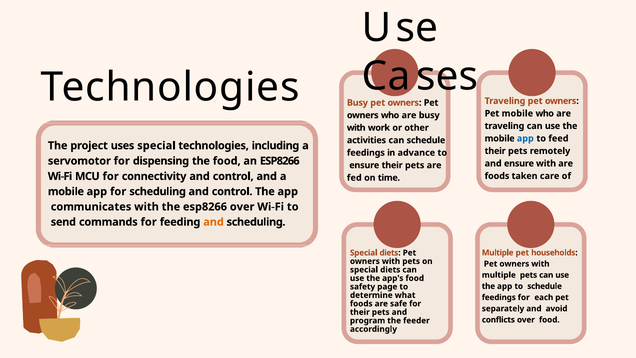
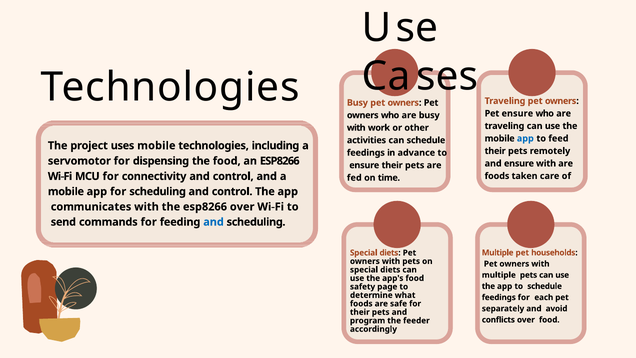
Pet mobile: mobile -> ensure
uses special: special -> mobile
and at (214, 222) colour: orange -> blue
